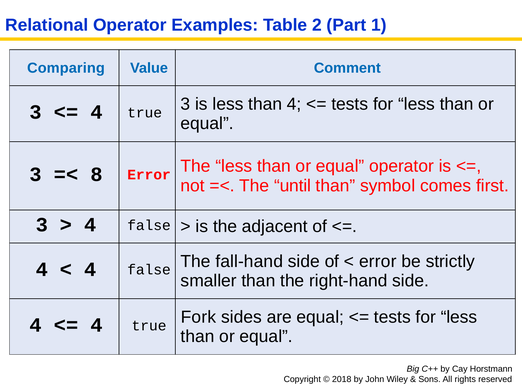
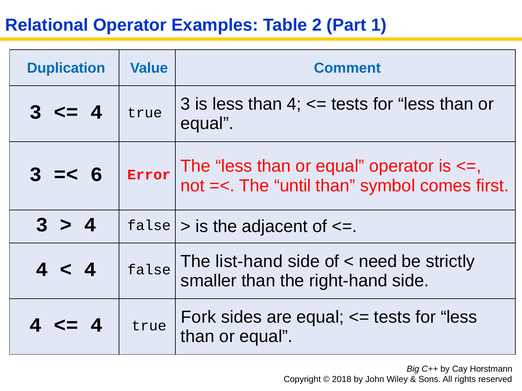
Comparing: Comparing -> Duplication
8: 8 -> 6
fall-hand: fall-hand -> list-hand
error at (378, 262): error -> need
